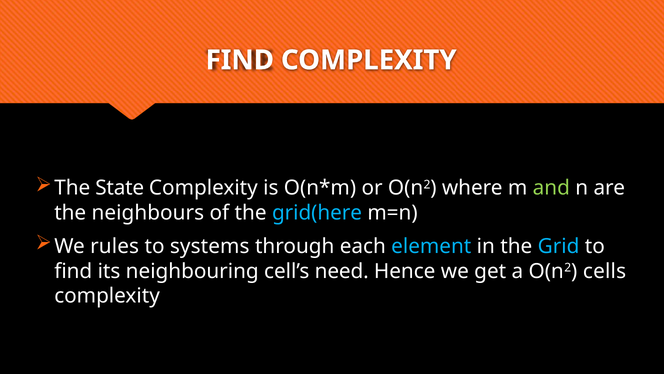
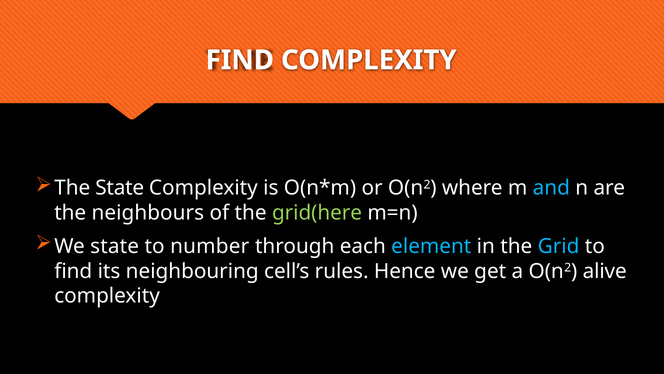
and colour: light green -> light blue
grid(here colour: light blue -> light green
We rules: rules -> state
systems: systems -> number
need: need -> rules
cells: cells -> alive
